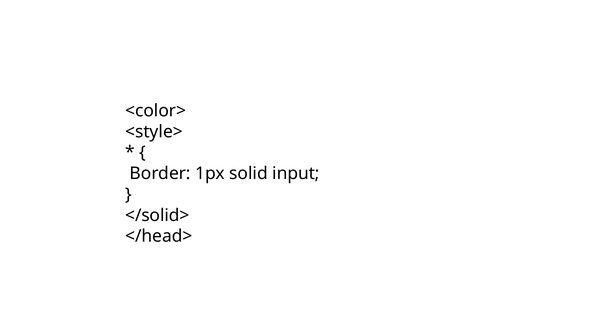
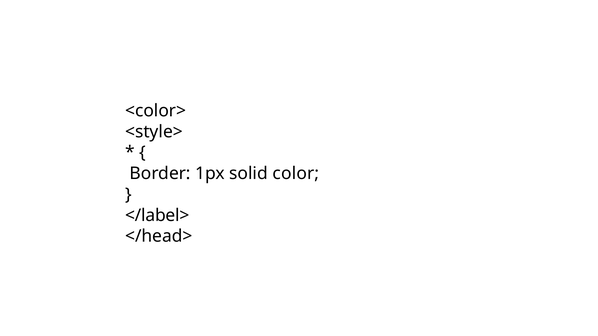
input: input -> color
</solid>: </solid> -> </label>
